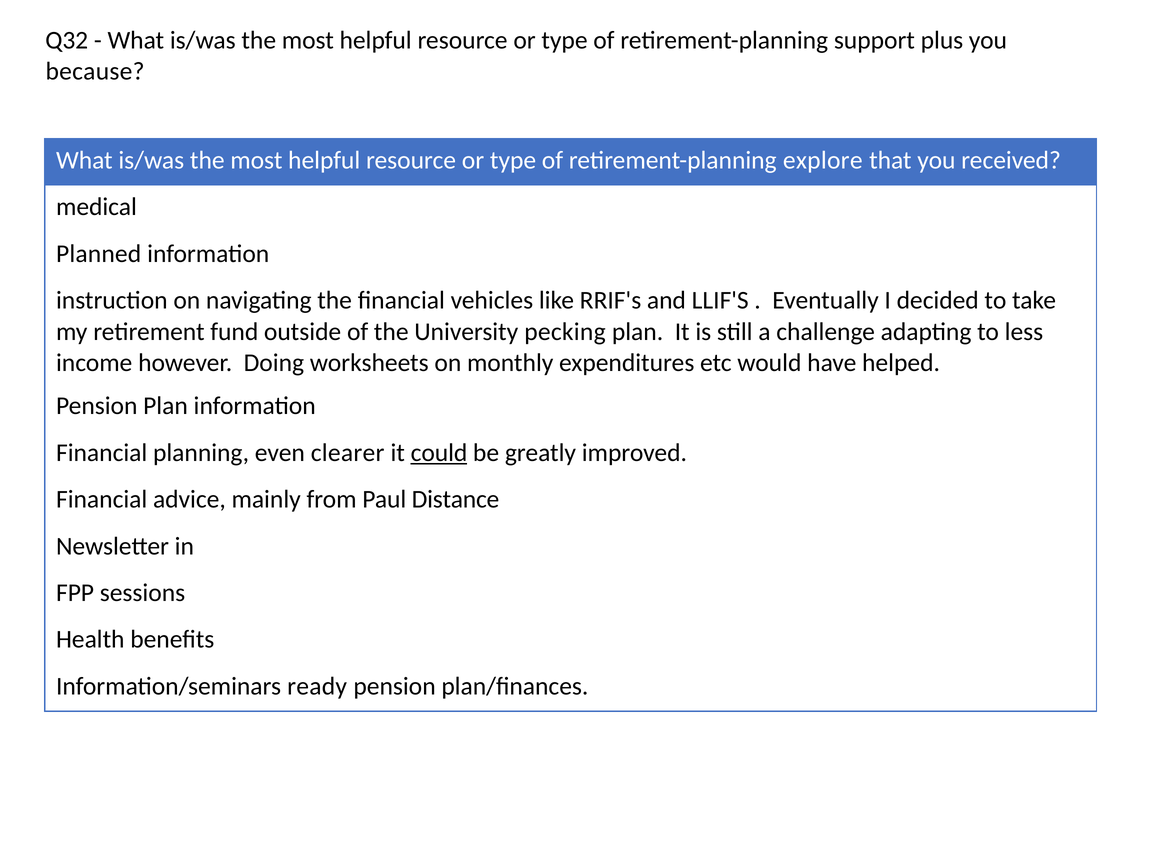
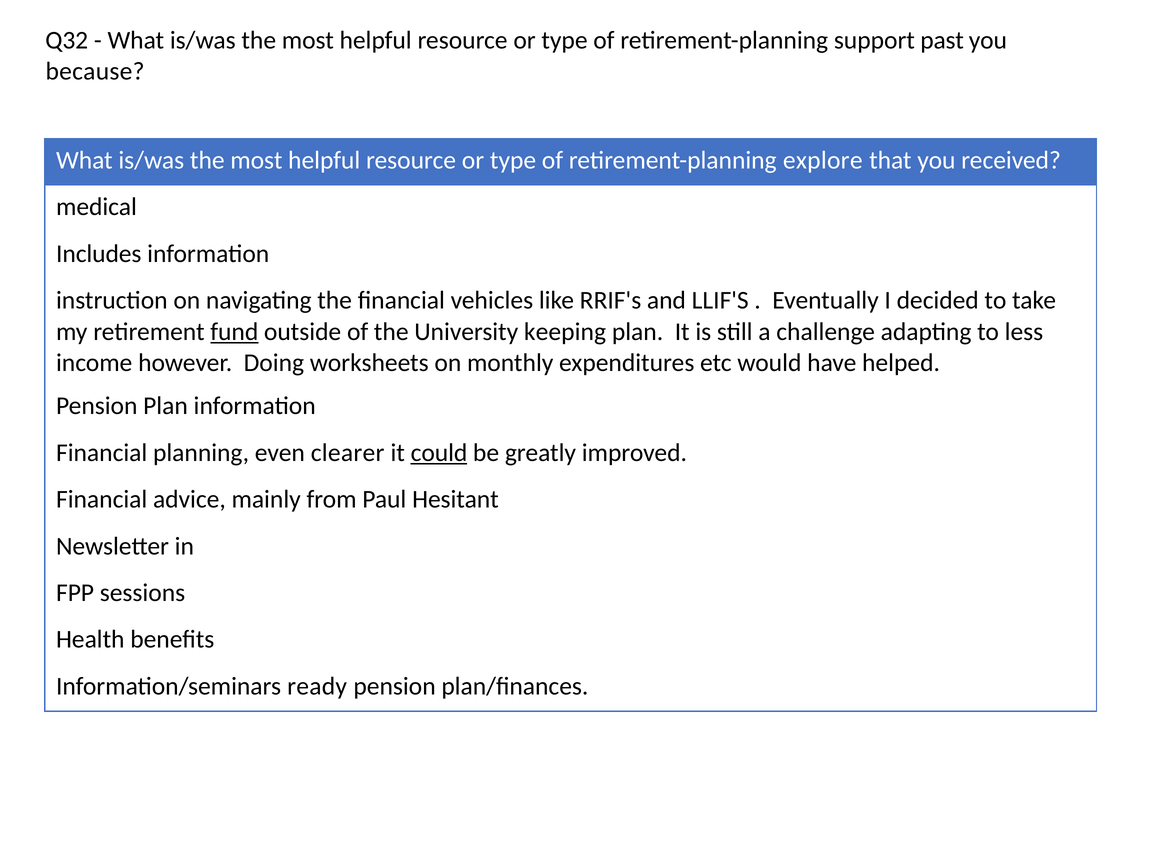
plus: plus -> past
Planned: Planned -> Includes
fund underline: none -> present
pecking: pecking -> keeping
Distance: Distance -> Hesitant
